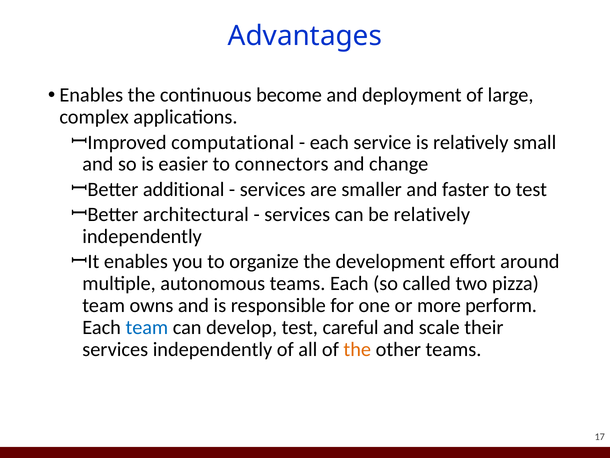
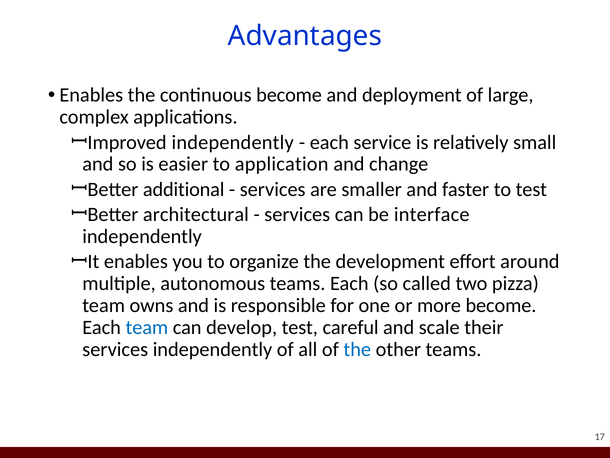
Improved computational: computational -> independently
connectors: connectors -> application
be relatively: relatively -> interface
more perform: perform -> become
the at (357, 349) colour: orange -> blue
